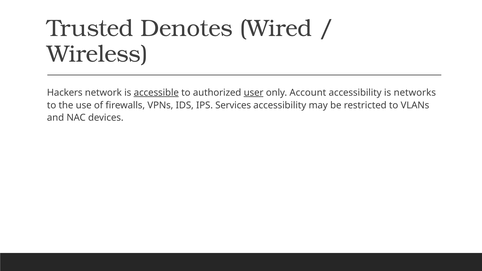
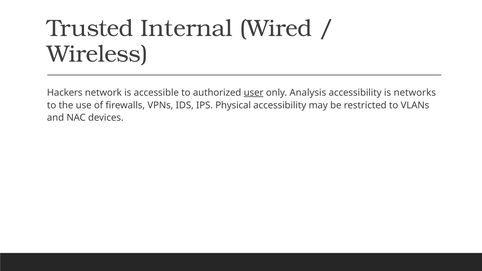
Denotes: Denotes -> Internal
accessible underline: present -> none
Account: Account -> Analysis
Services: Services -> Physical
